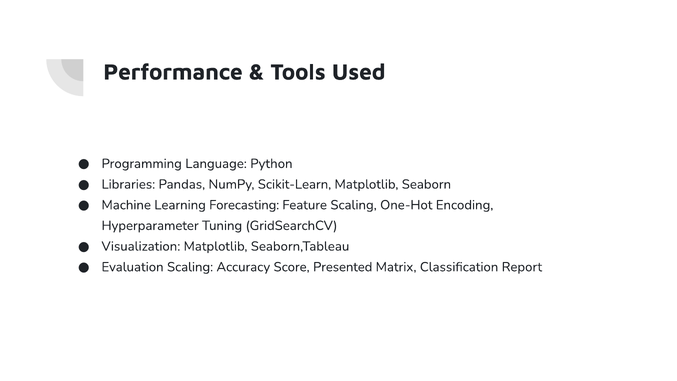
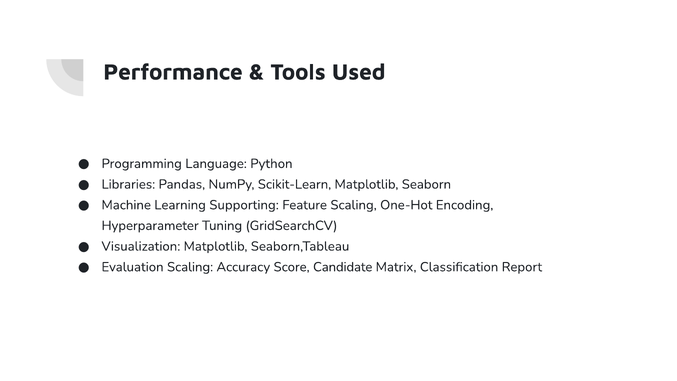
Forecasting: Forecasting -> Supporting
Presented: Presented -> Candidate
